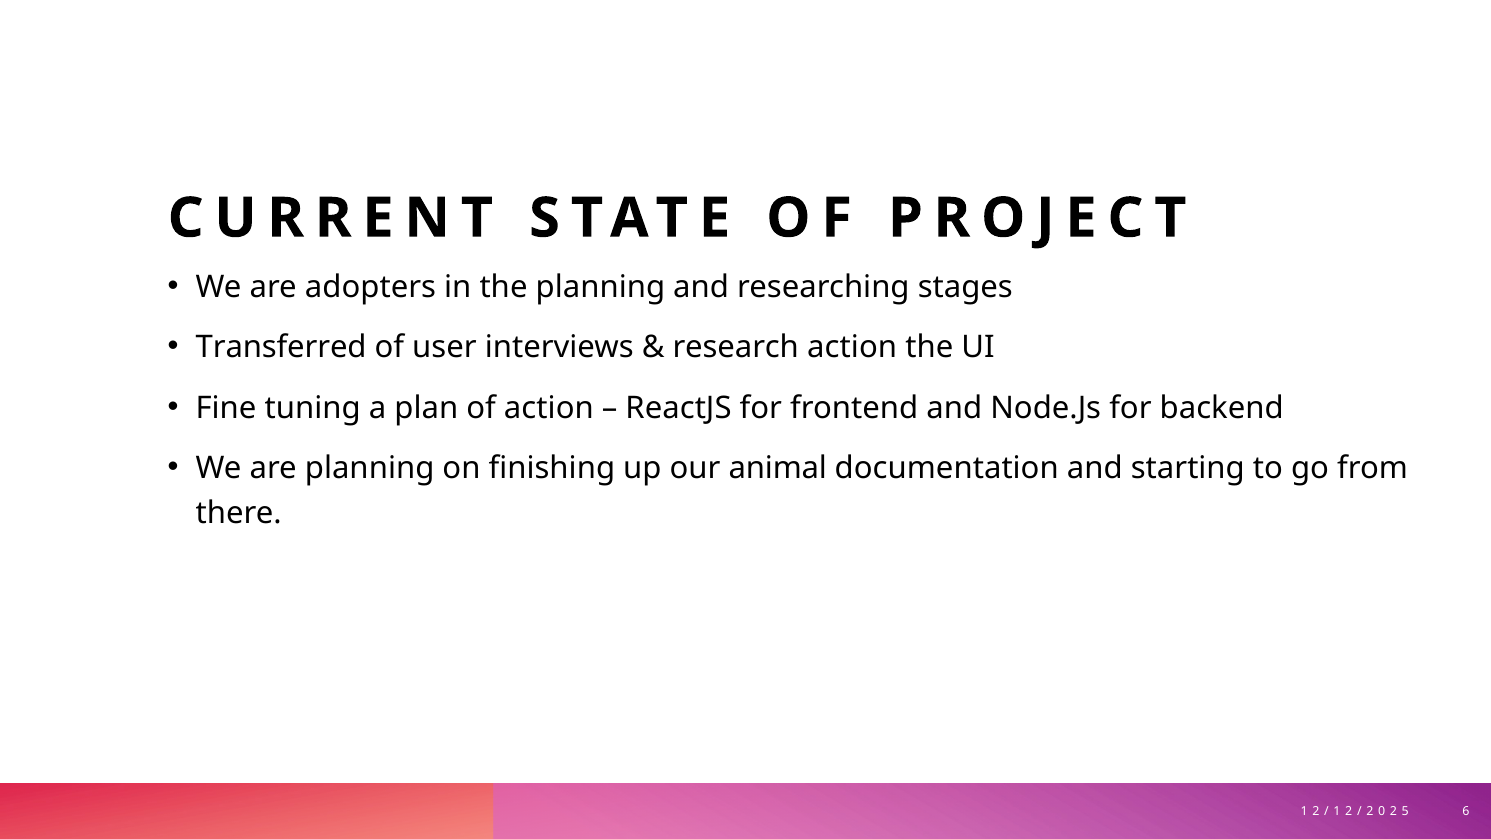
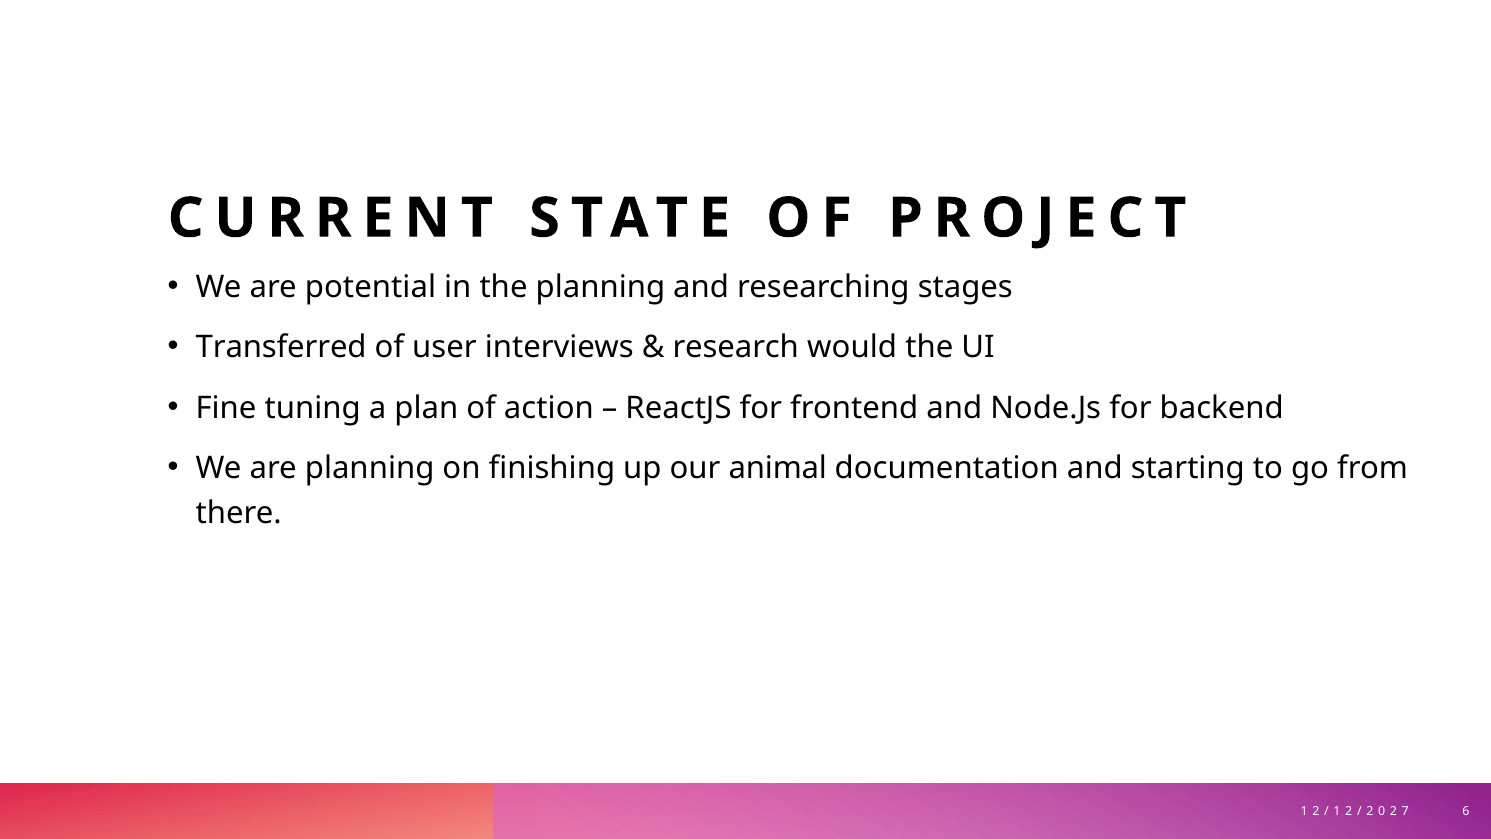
adopters: adopters -> potential
research action: action -> would
5: 5 -> 7
